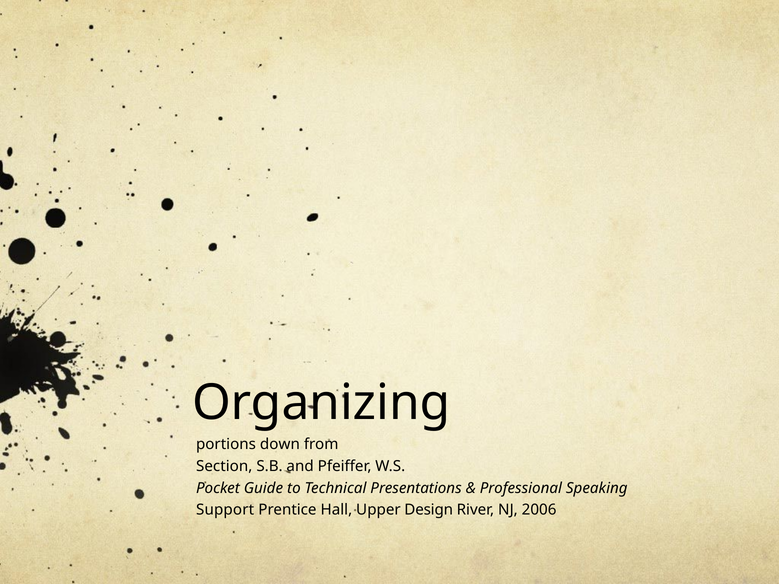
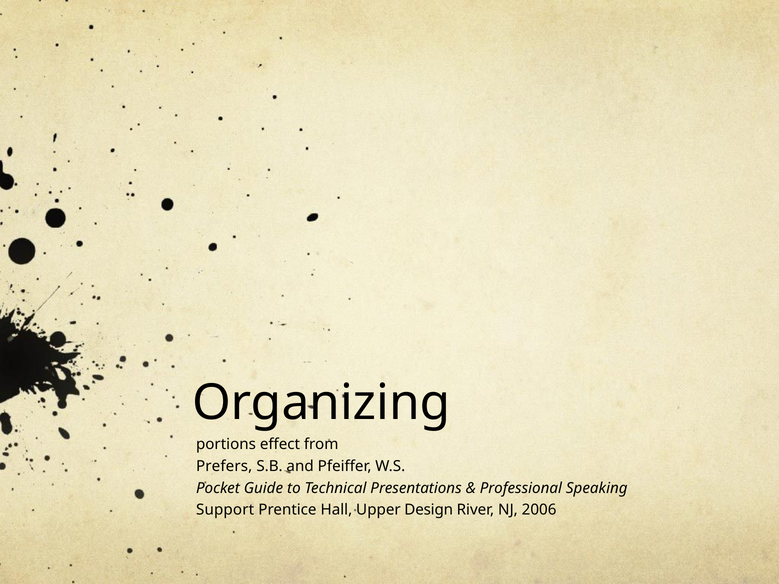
down: down -> effect
Section: Section -> Prefers
